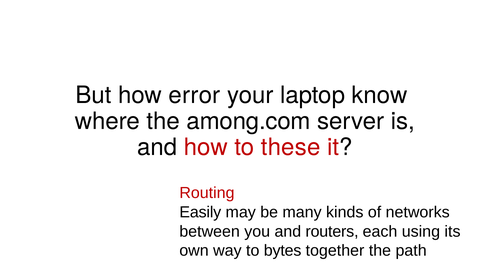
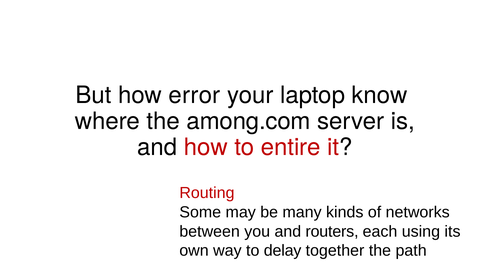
these: these -> entire
Easily: Easily -> Some
bytes: bytes -> delay
